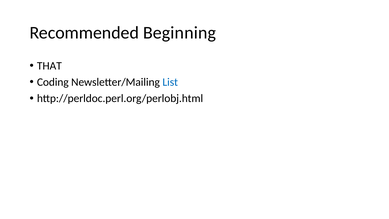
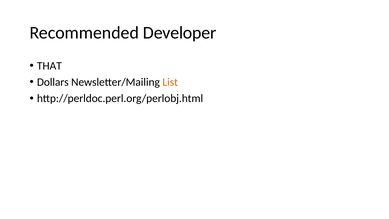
Beginning: Beginning -> Developer
Coding: Coding -> Dollars
List colour: blue -> orange
